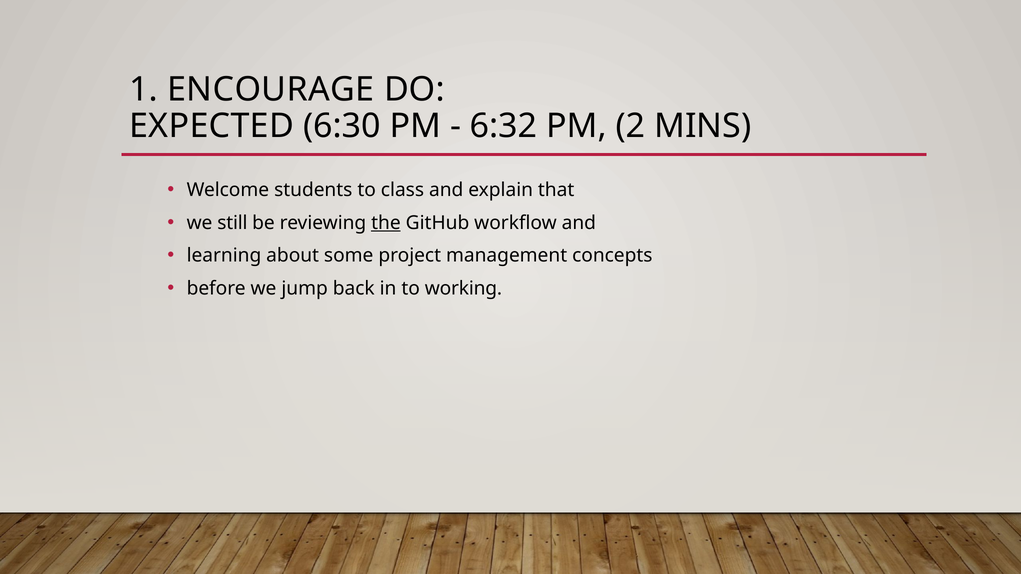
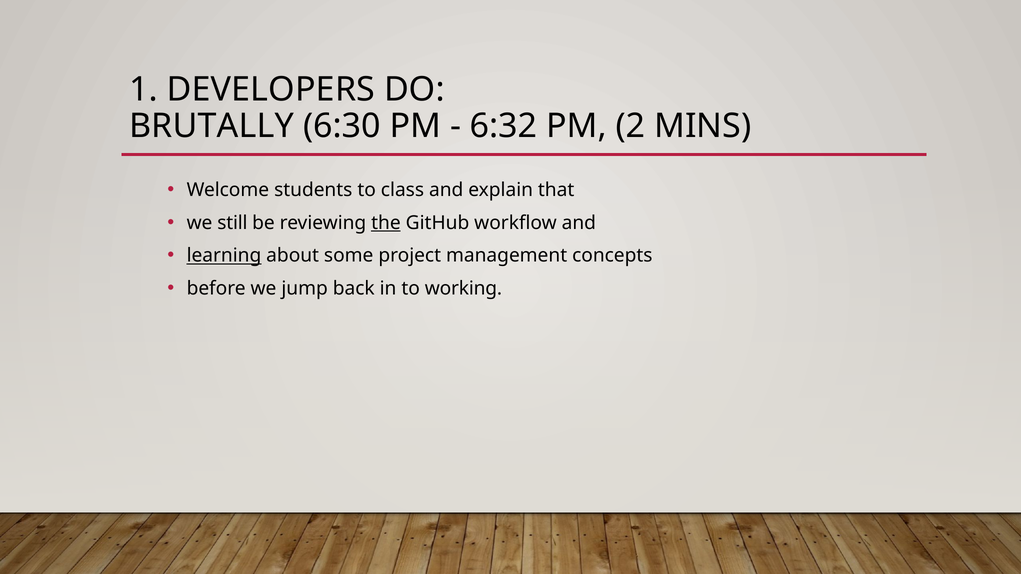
ENCOURAGE: ENCOURAGE -> DEVELOPERS
EXPECTED: EXPECTED -> BRUTALLY
learning underline: none -> present
